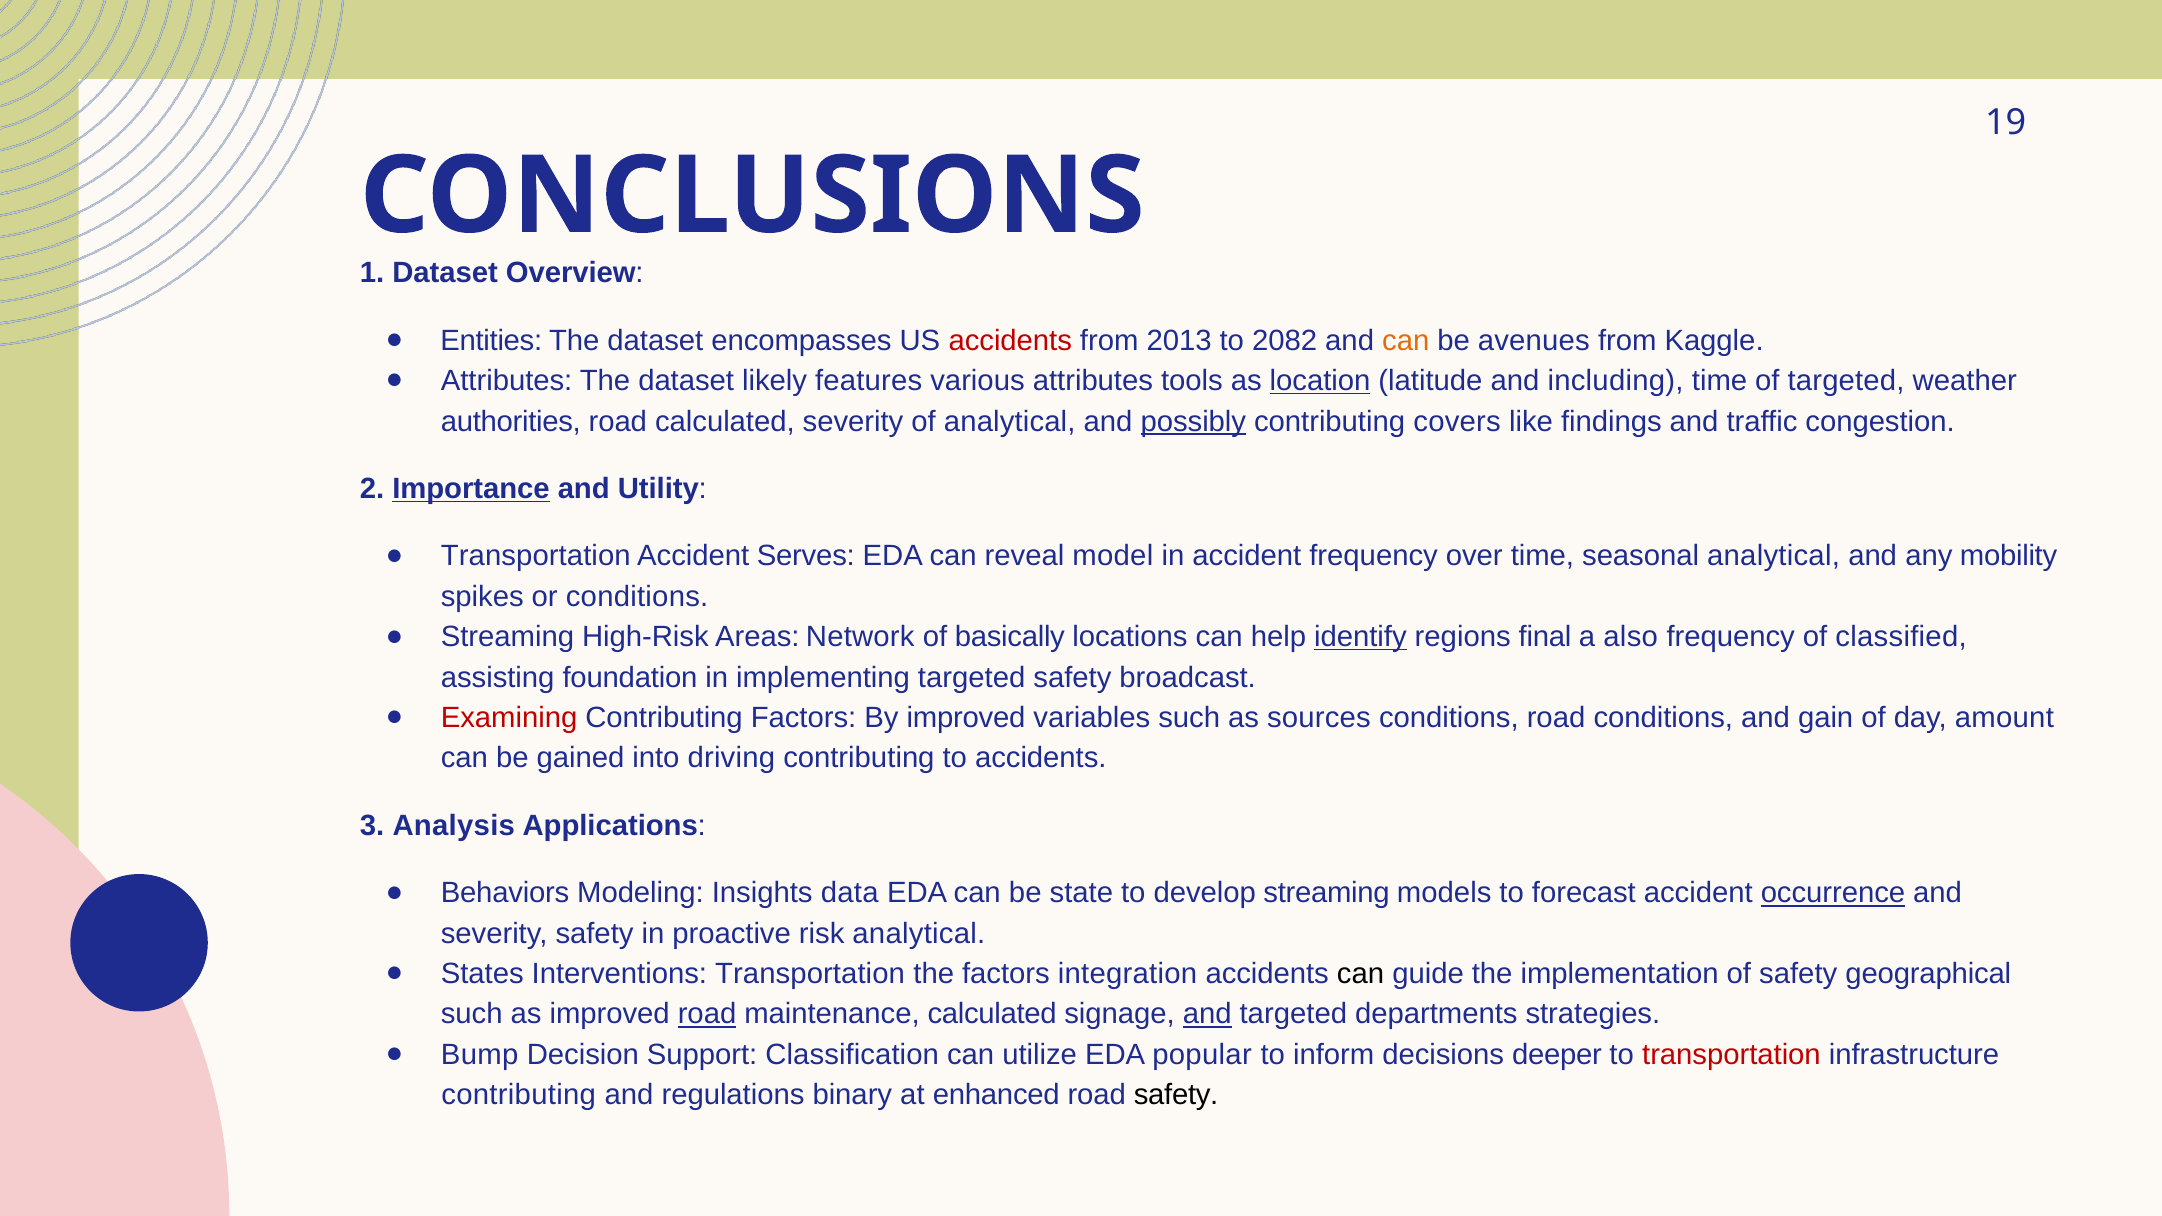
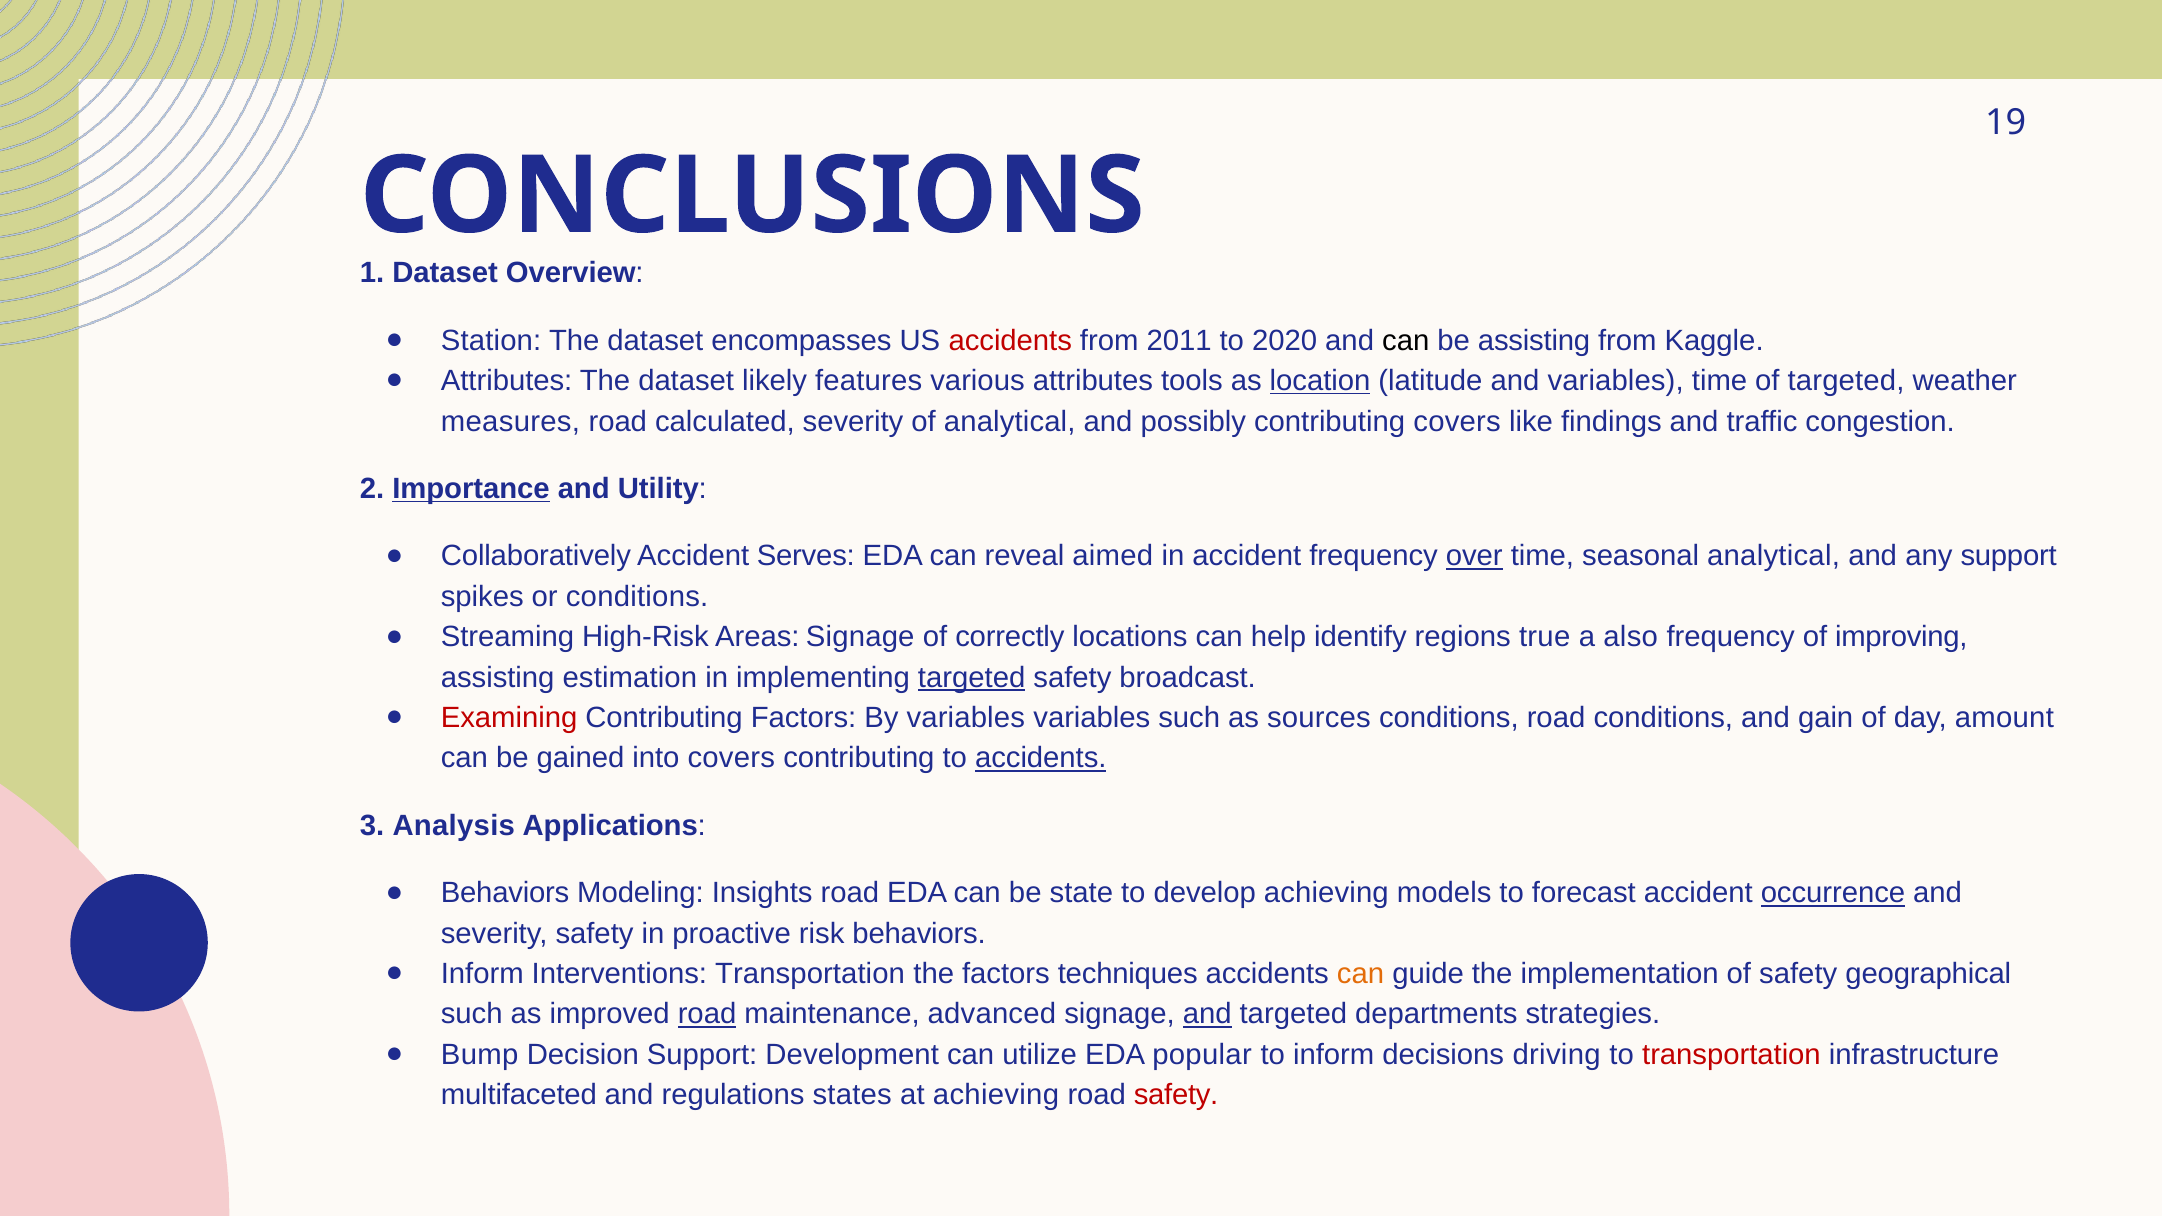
Entities: Entities -> Station
2013: 2013 -> 2011
2082: 2082 -> 2020
can at (1406, 341) colour: orange -> black
be avenues: avenues -> assisting
and including: including -> variables
authorities: authorities -> measures
possibly underline: present -> none
Transportation at (536, 556): Transportation -> Collaboratively
model: model -> aimed
over underline: none -> present
any mobility: mobility -> support
Areas Network: Network -> Signage
basically: basically -> correctly
identify underline: present -> none
final: final -> true
classified: classified -> improving
foundation: foundation -> estimation
targeted at (972, 677) underline: none -> present
By improved: improved -> variables
into driving: driving -> covers
accidents at (1041, 758) underline: none -> present
Insights data: data -> road
develop streaming: streaming -> achieving
risk analytical: analytical -> behaviors
States at (482, 974): States -> Inform
integration: integration -> techniques
can at (1361, 974) colour: black -> orange
maintenance calculated: calculated -> advanced
Classification: Classification -> Development
deeper: deeper -> driving
contributing at (519, 1095): contributing -> multifaceted
binary: binary -> states
at enhanced: enhanced -> achieving
safety at (1176, 1095) colour: black -> red
